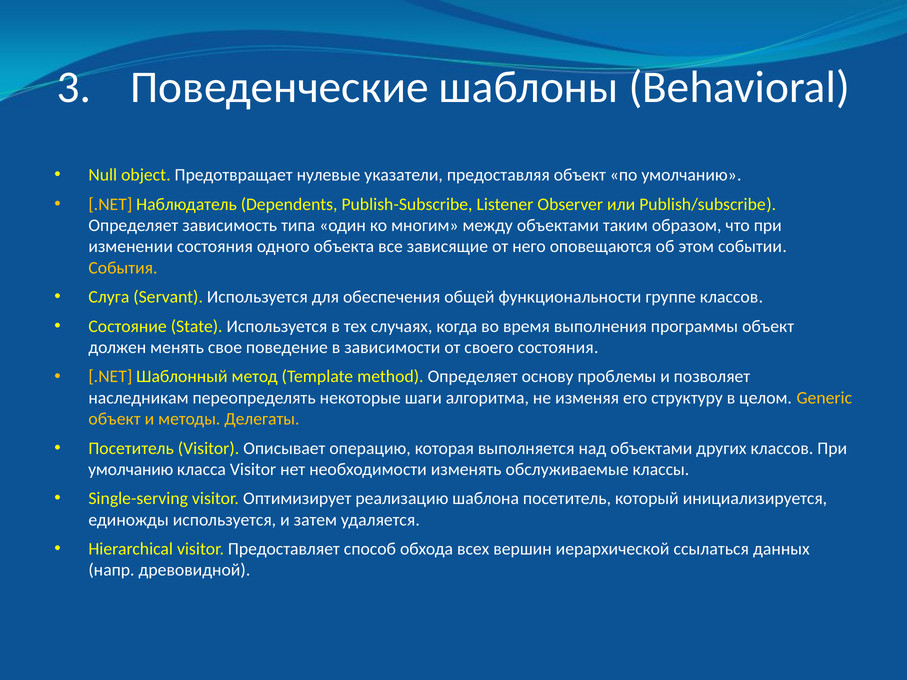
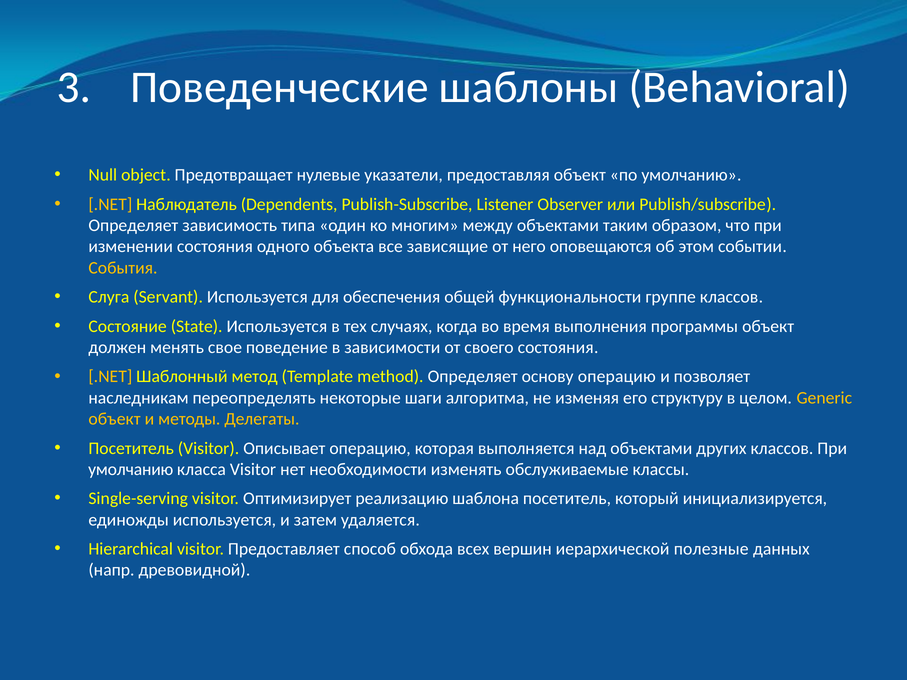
основу проблемы: проблемы -> операцию
ссылаться: ссылаться -> полезные
